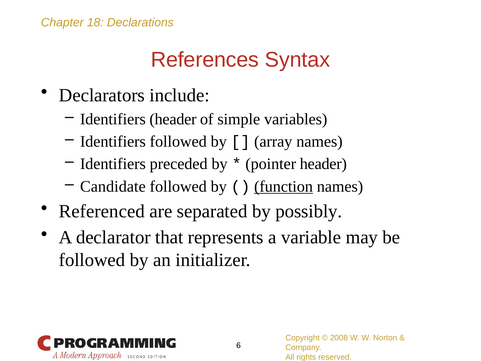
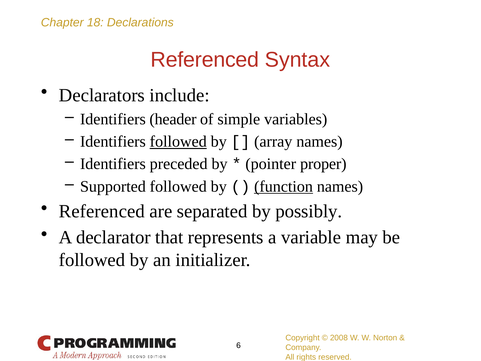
References at (205, 60): References -> Referenced
followed at (178, 141) underline: none -> present
pointer header: header -> proper
Candidate: Candidate -> Supported
